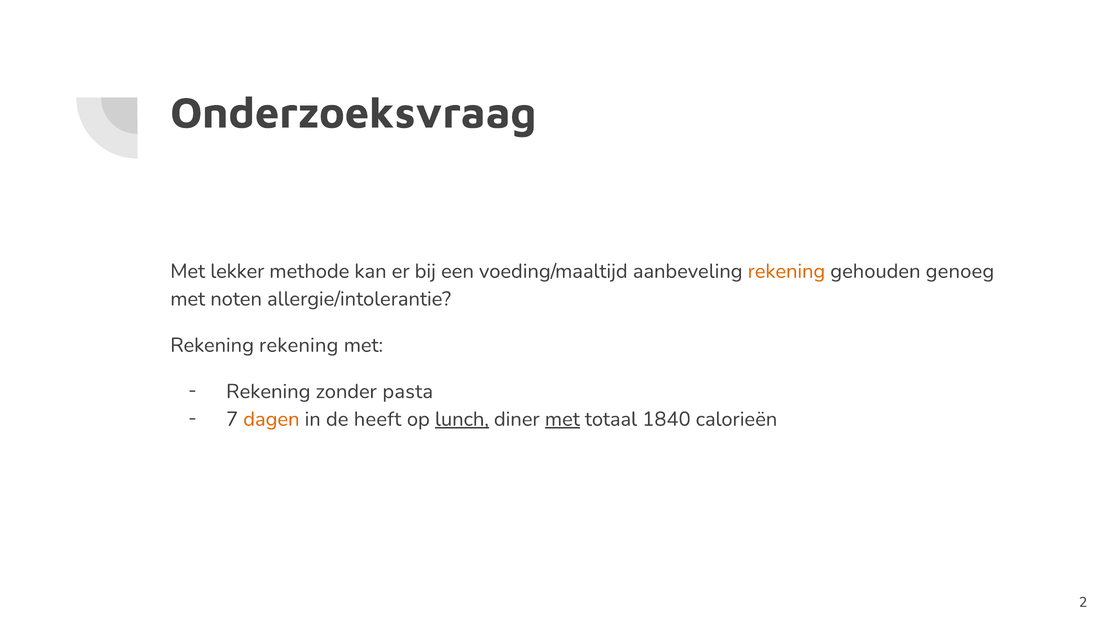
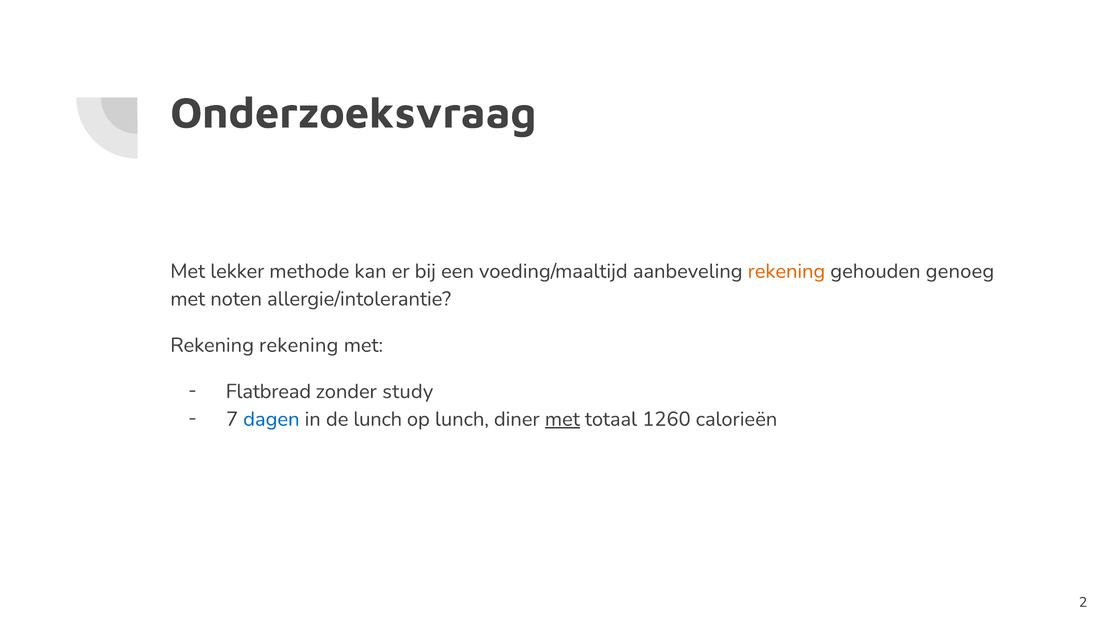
Rekening at (268, 391): Rekening -> Flatbread
pasta: pasta -> study
dagen colour: orange -> blue
de heeft: heeft -> lunch
lunch at (462, 419) underline: present -> none
1840: 1840 -> 1260
